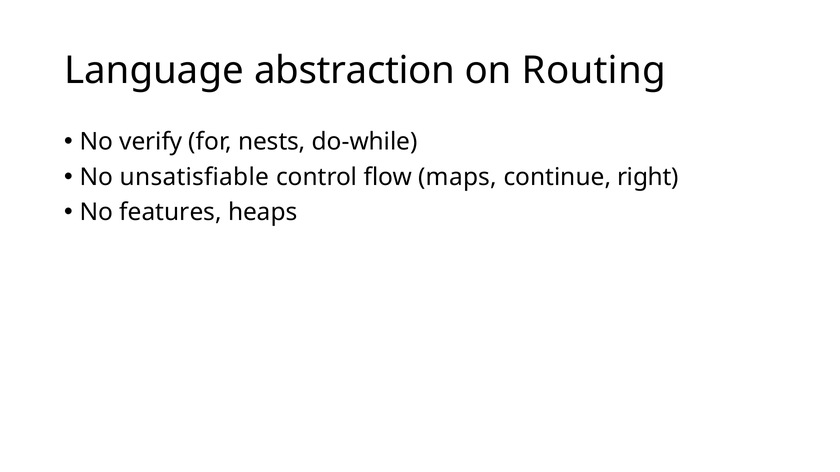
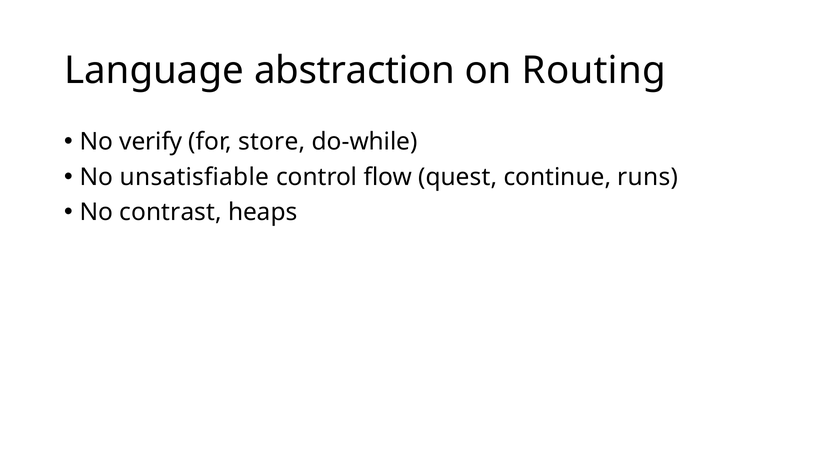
nests: nests -> store
maps: maps -> quest
right: right -> runs
features: features -> contrast
